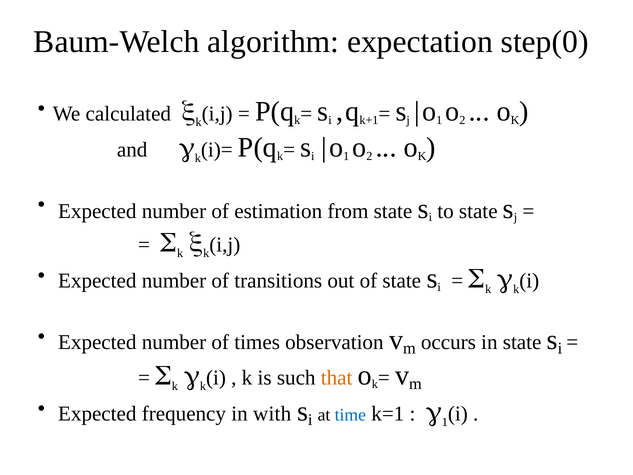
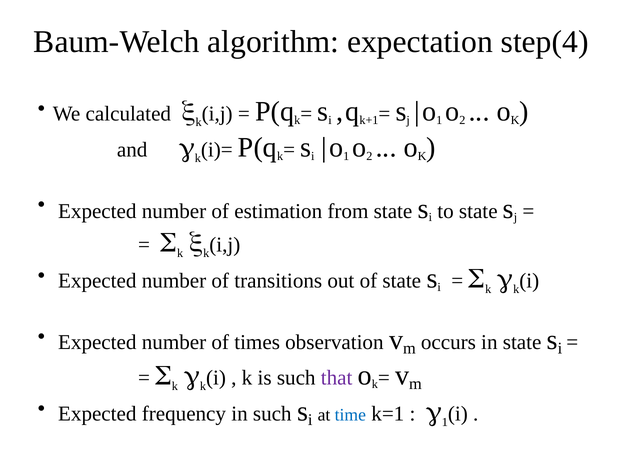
step(0: step(0 -> step(4
that colour: orange -> purple
in with: with -> such
